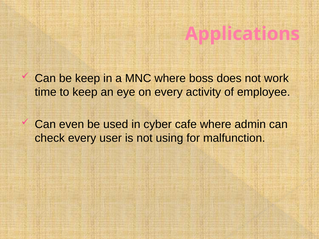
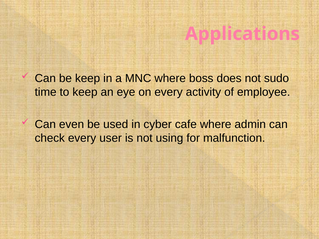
work: work -> sudo
